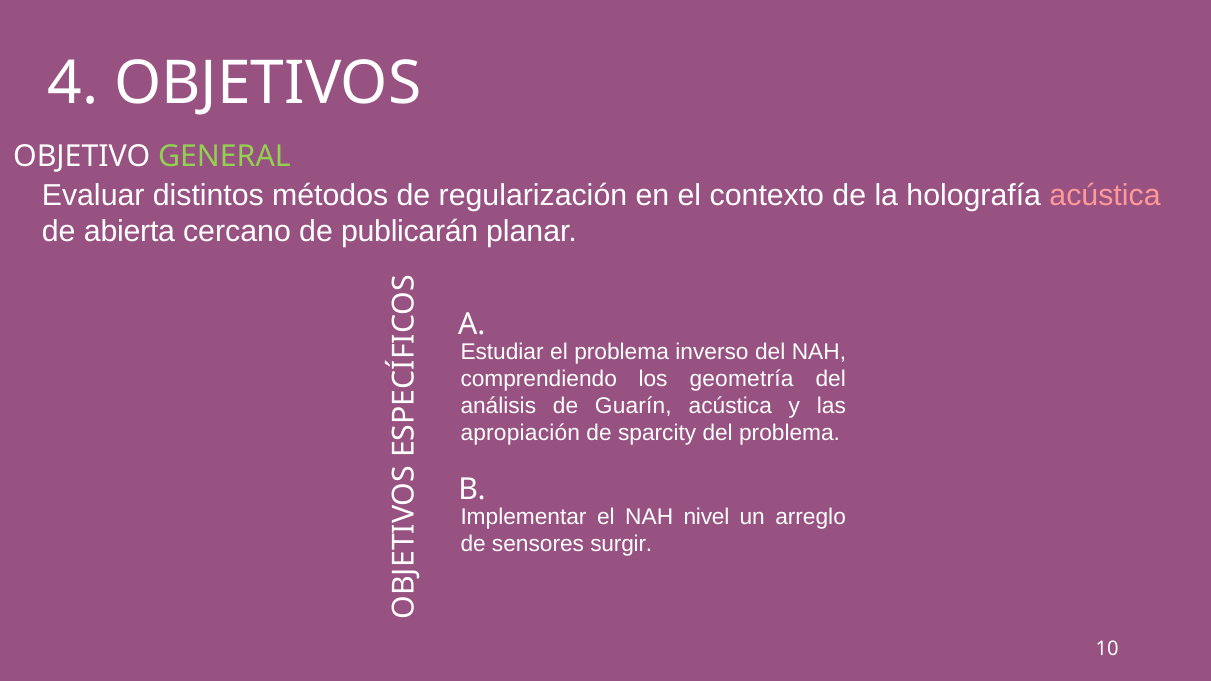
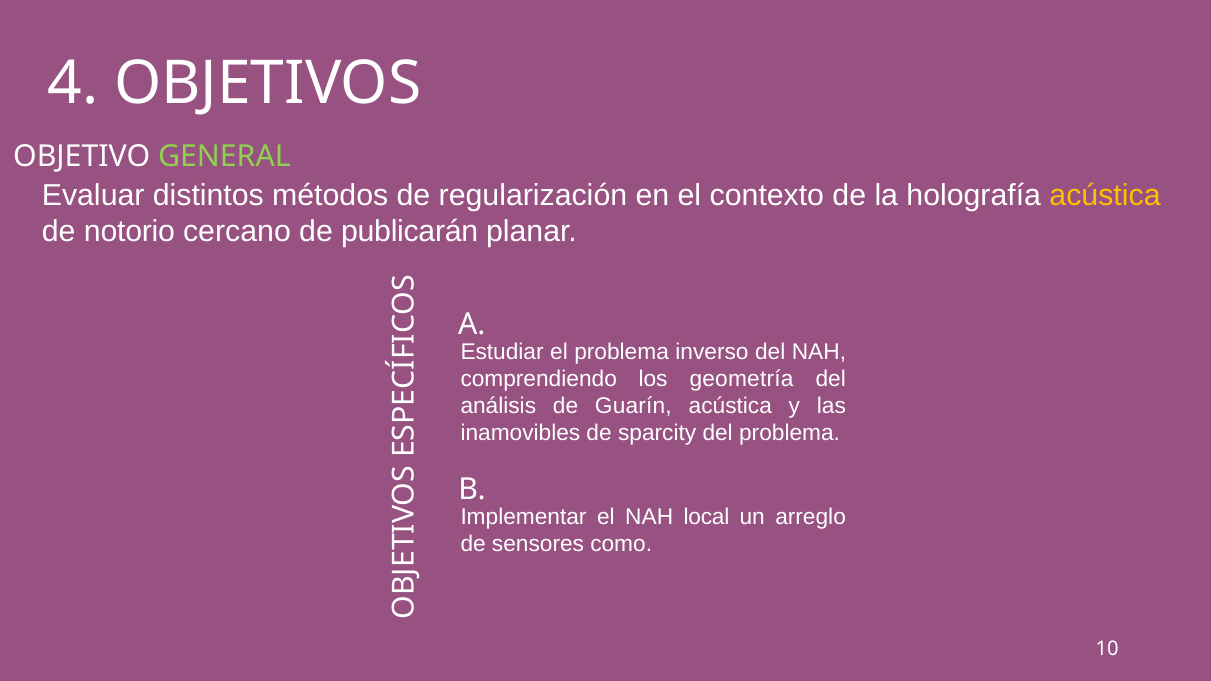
acústica at (1105, 195) colour: pink -> yellow
abierta: abierta -> notorio
apropiación: apropiación -> inamovibles
nivel: nivel -> local
surgir: surgir -> como
